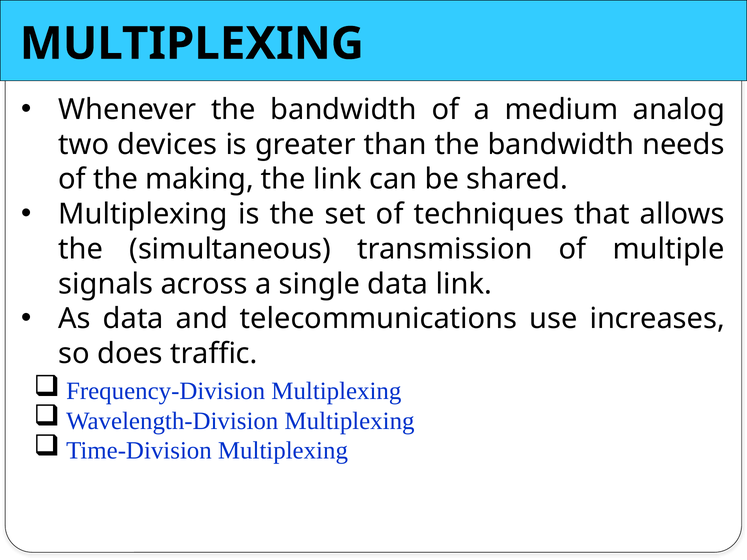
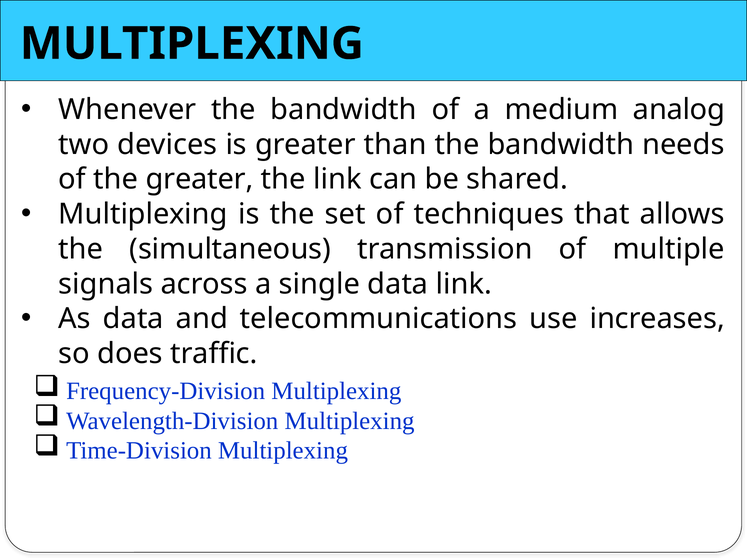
the making: making -> greater
